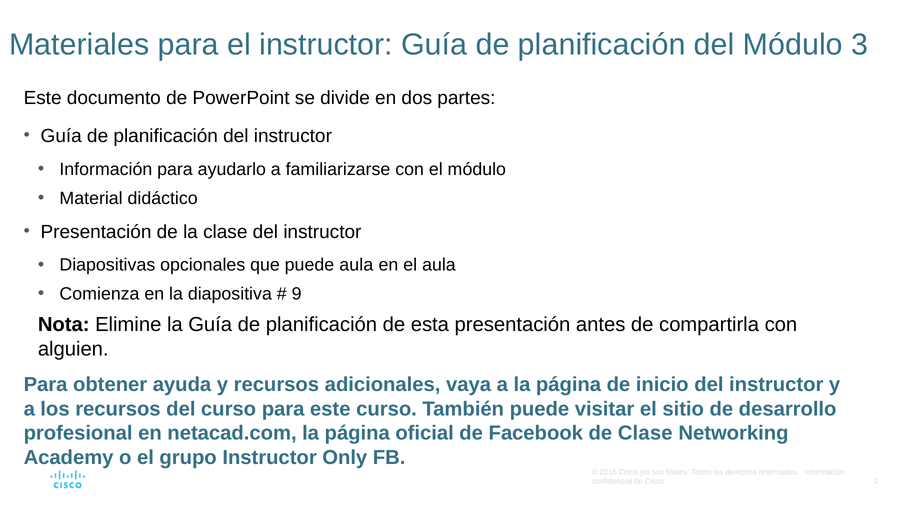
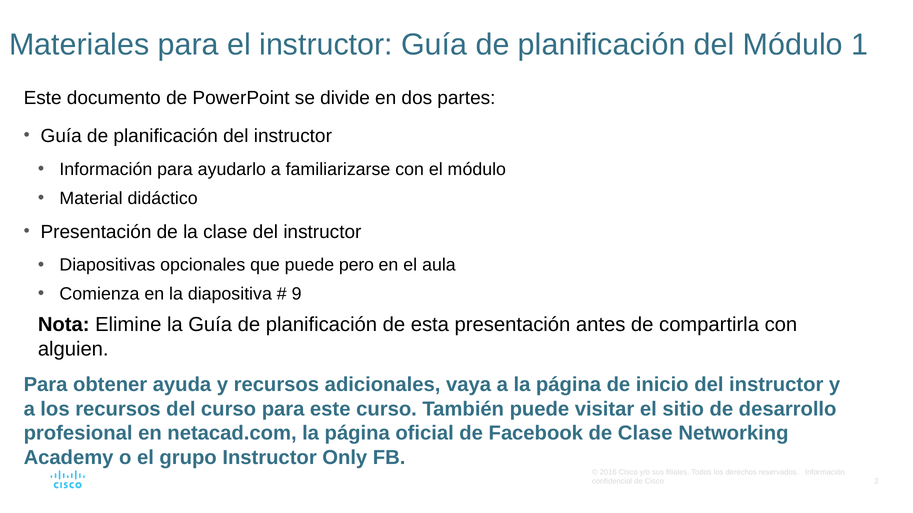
3: 3 -> 1
puede aula: aula -> pero
